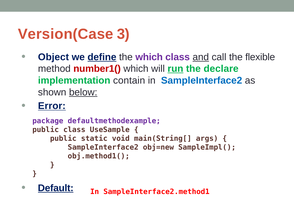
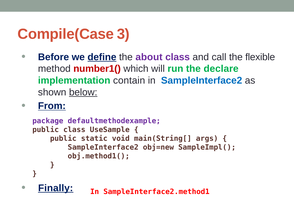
Version(Case: Version(Case -> Compile(Case
Object: Object -> Before
the which: which -> about
and underline: present -> none
run underline: present -> none
Error: Error -> From
Default: Default -> Finally
